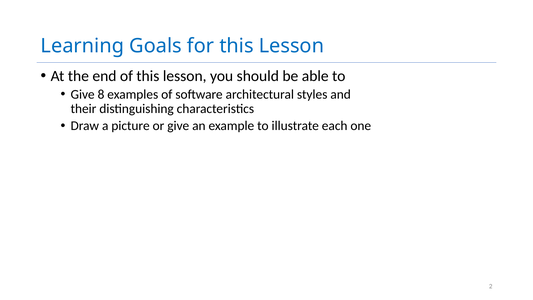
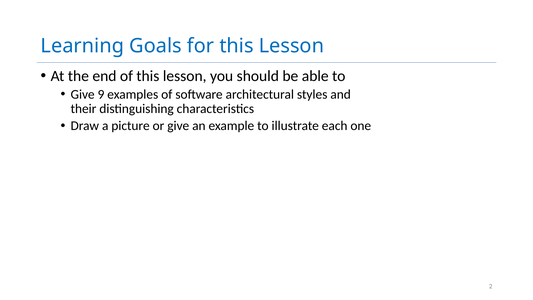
8: 8 -> 9
